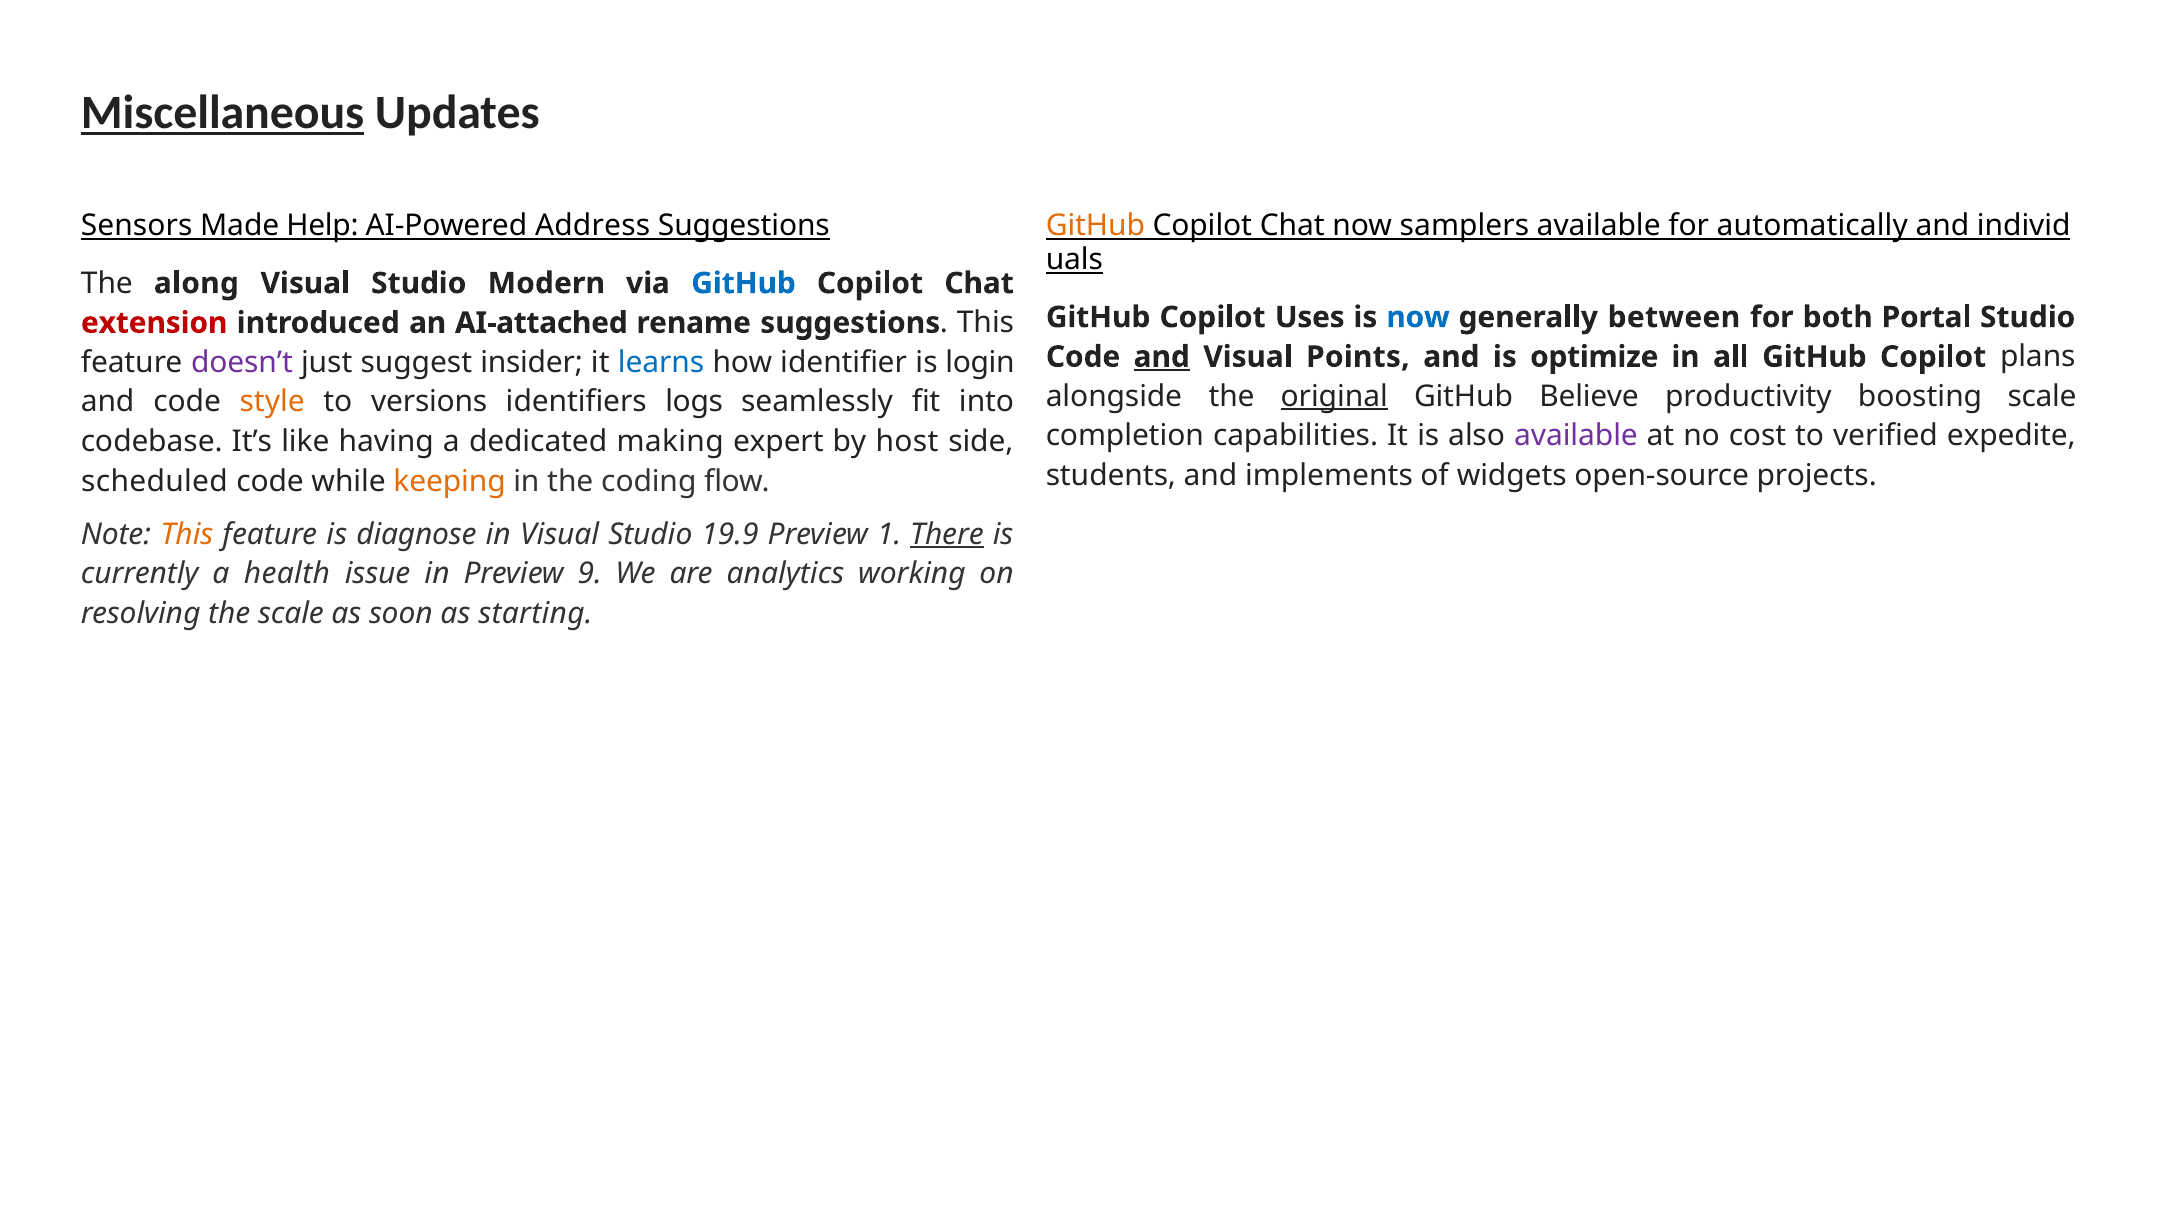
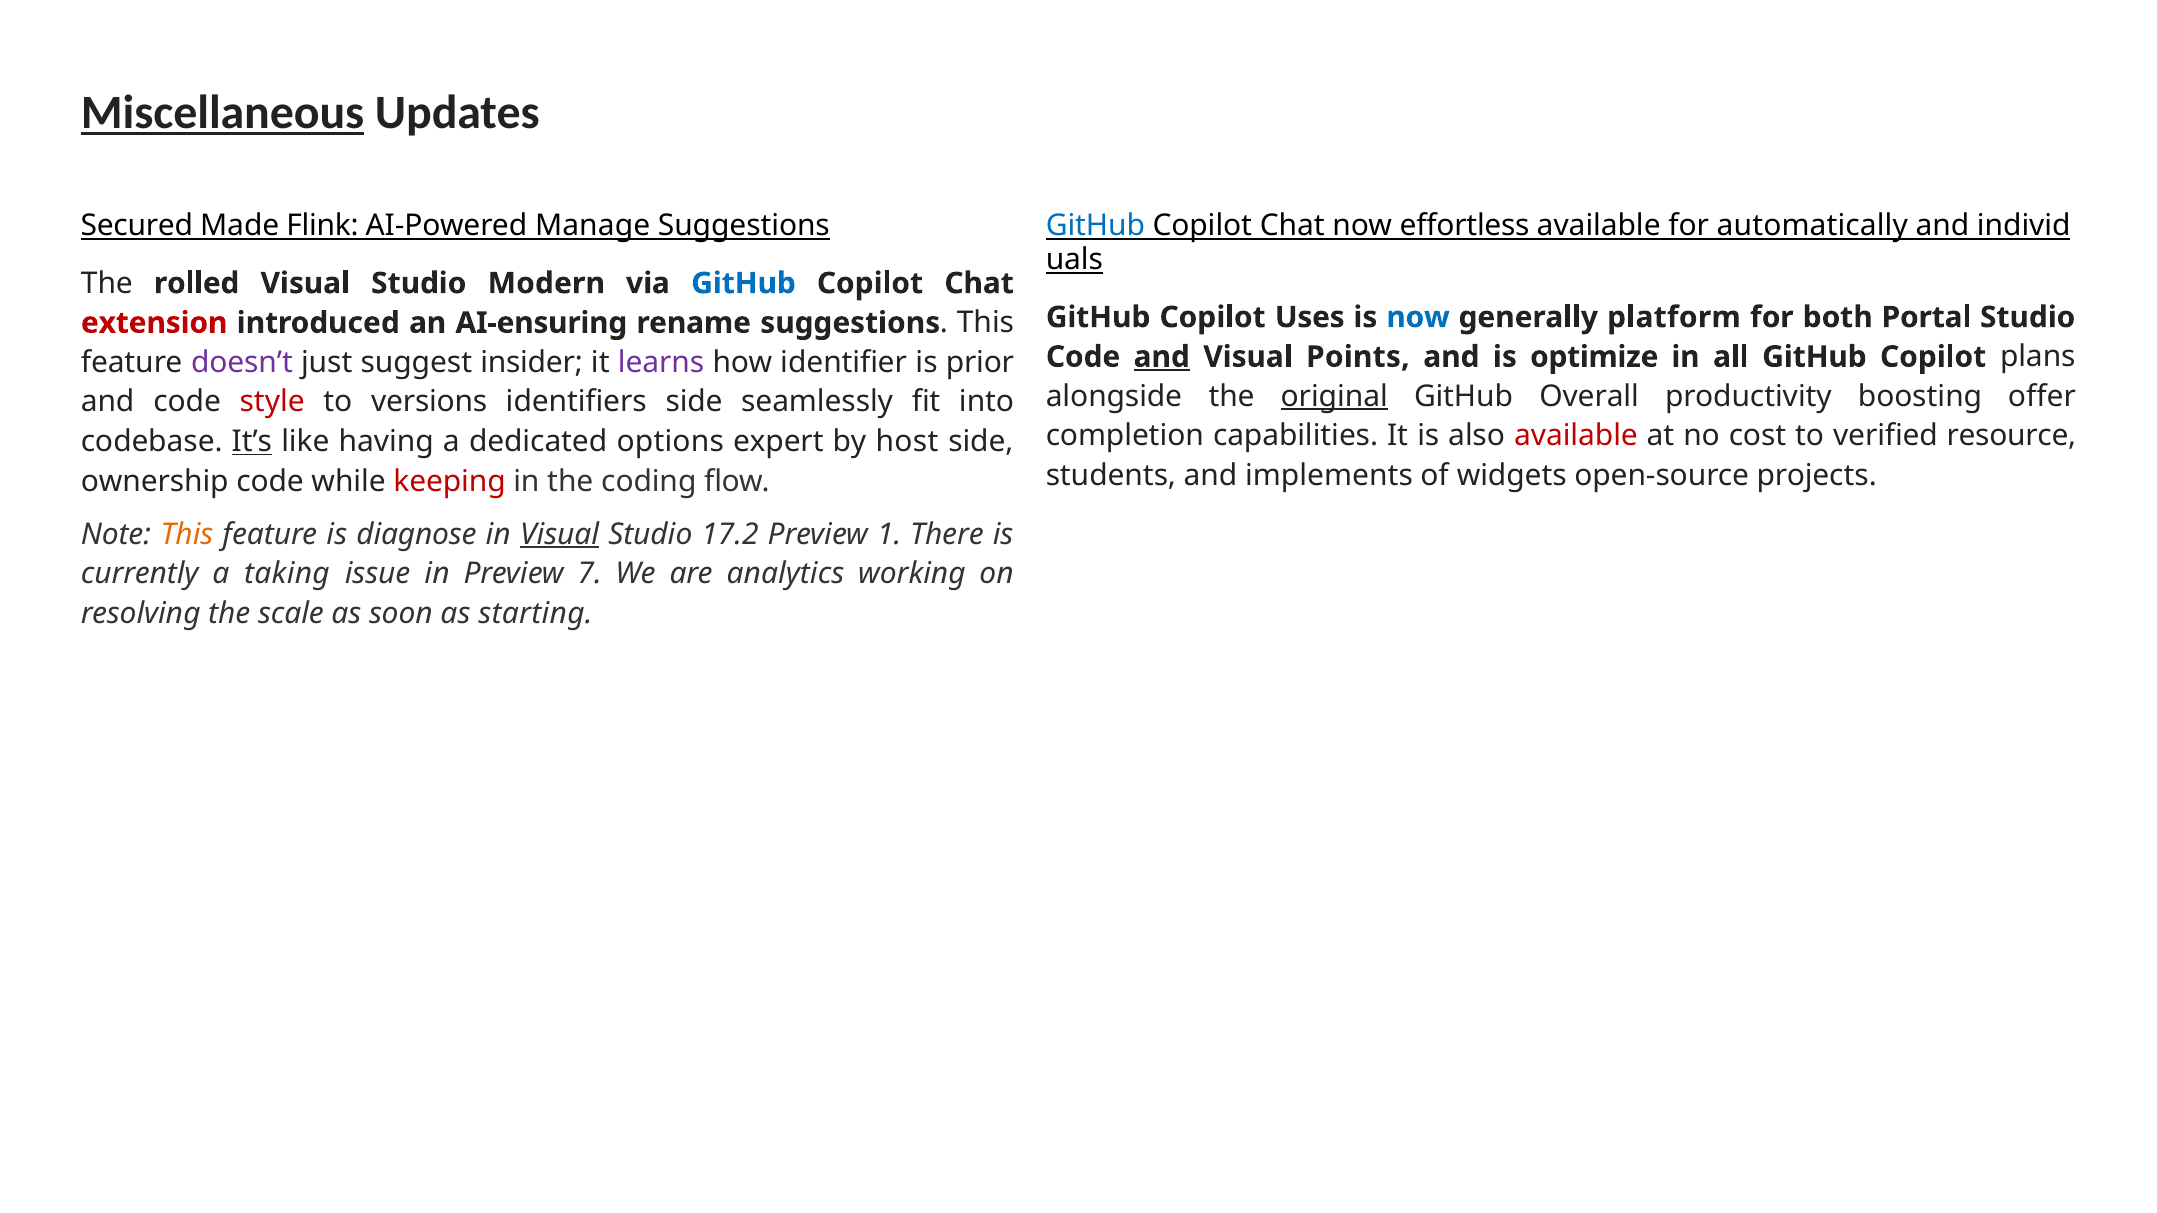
Sensors: Sensors -> Secured
Help: Help -> Flink
Address: Address -> Manage
GitHub at (1095, 226) colour: orange -> blue
samplers: samplers -> effortless
along: along -> rolled
between: between -> platform
AI-attached: AI-attached -> AI-ensuring
learns colour: blue -> purple
login: login -> prior
Believe: Believe -> Overall
boosting scale: scale -> offer
style colour: orange -> red
identifiers logs: logs -> side
available at (1576, 436) colour: purple -> red
expedite: expedite -> resource
It’s underline: none -> present
making: making -> options
scheduled: scheduled -> ownership
keeping colour: orange -> red
Visual at (560, 534) underline: none -> present
19.9: 19.9 -> 17.2
There underline: present -> none
health: health -> taking
9: 9 -> 7
